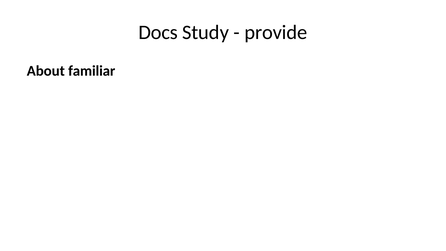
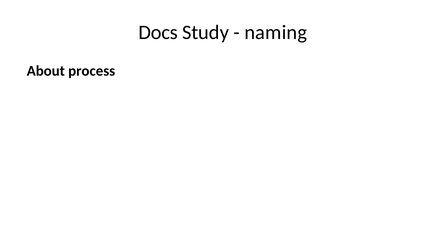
provide: provide -> naming
familiar: familiar -> process
